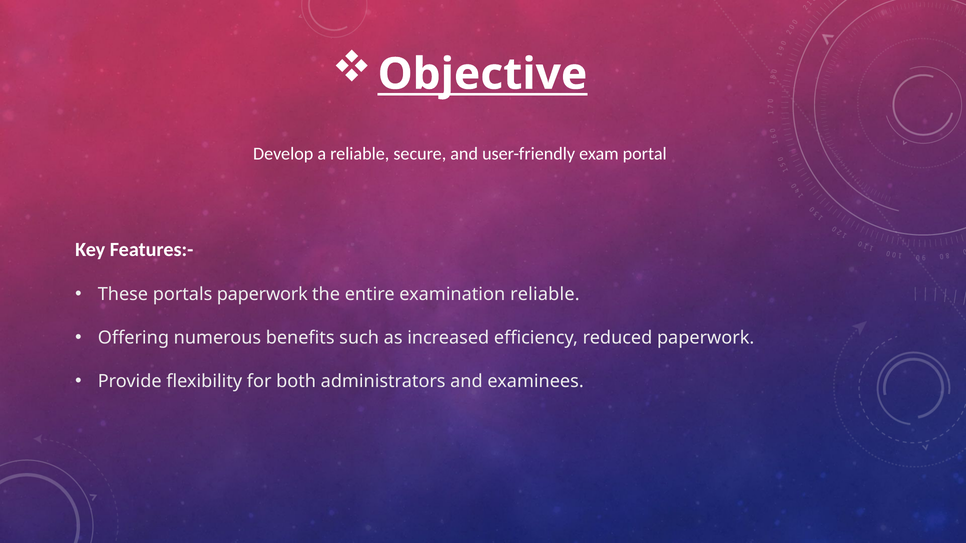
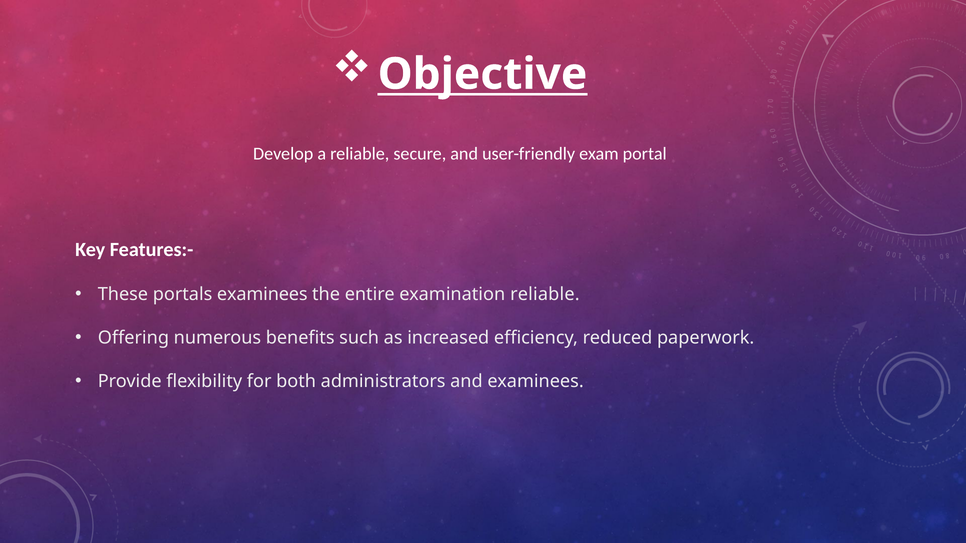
portals paperwork: paperwork -> examinees
